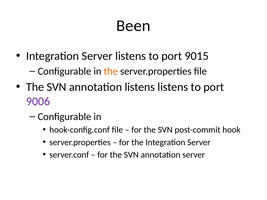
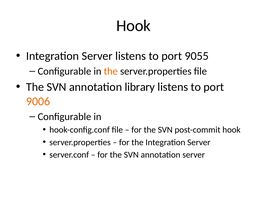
Been at (133, 26): Been -> Hook
9015: 9015 -> 9055
annotation listens: listens -> library
9006 colour: purple -> orange
